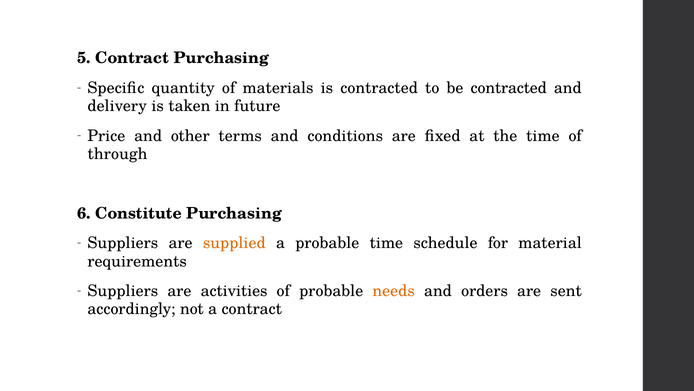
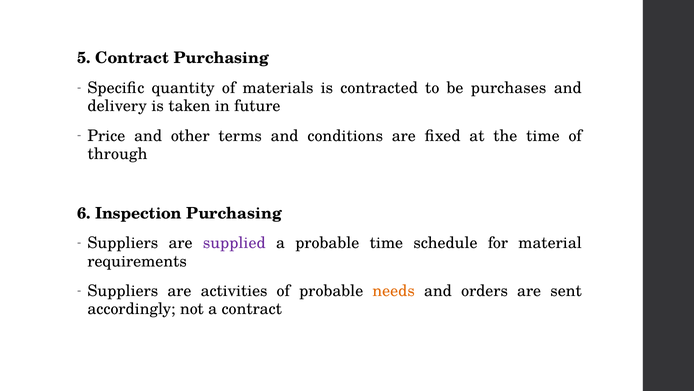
be contracted: contracted -> purchases
Constitute: Constitute -> Inspection
supplied colour: orange -> purple
